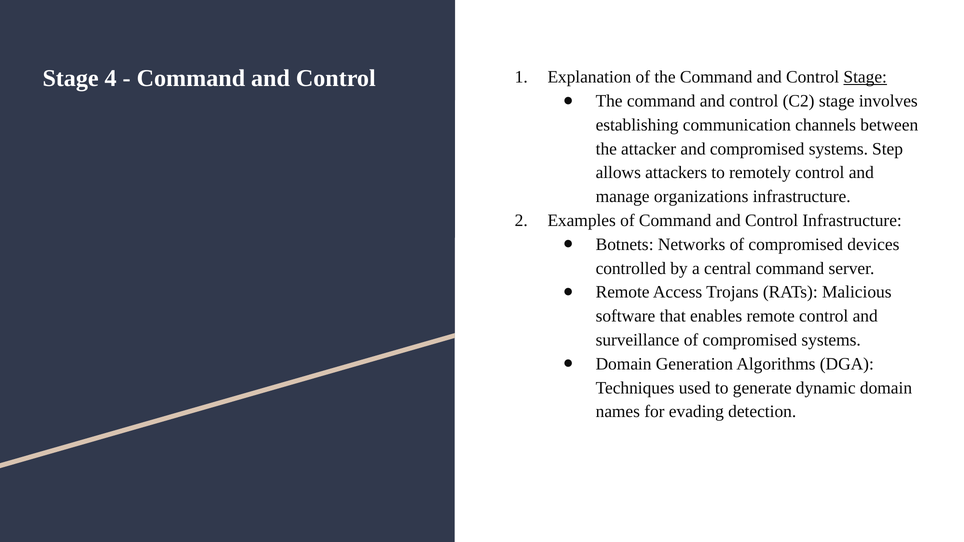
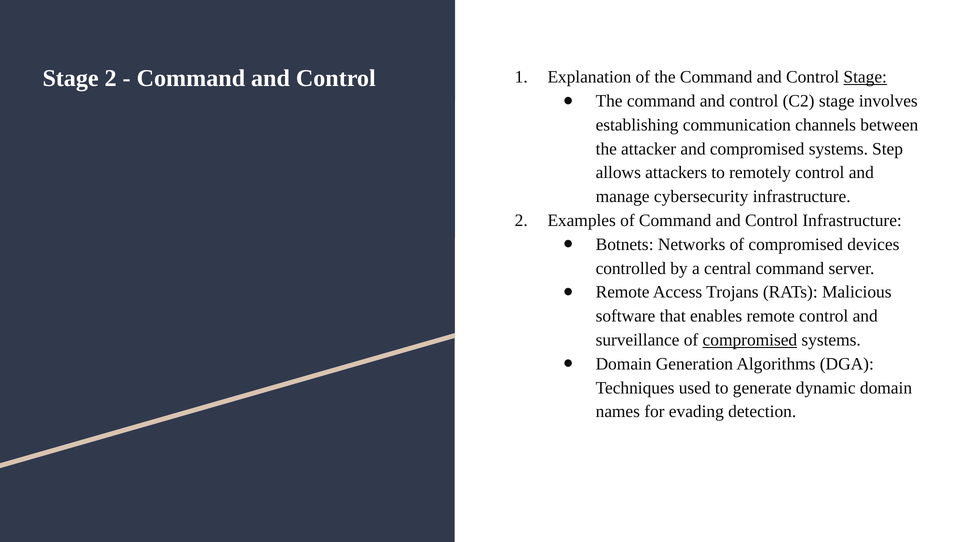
Stage 4: 4 -> 2
organizations: organizations -> cybersecurity
compromised at (750, 340) underline: none -> present
